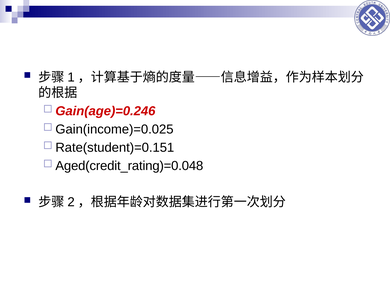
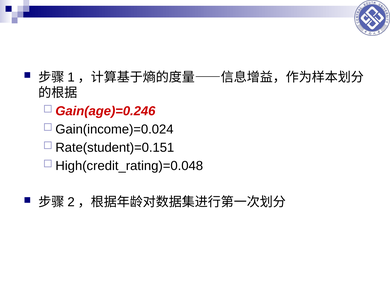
Gain(income)=0.025: Gain(income)=0.025 -> Gain(income)=0.024
Aged(credit_rating)=0.048: Aged(credit_rating)=0.048 -> High(credit_rating)=0.048
